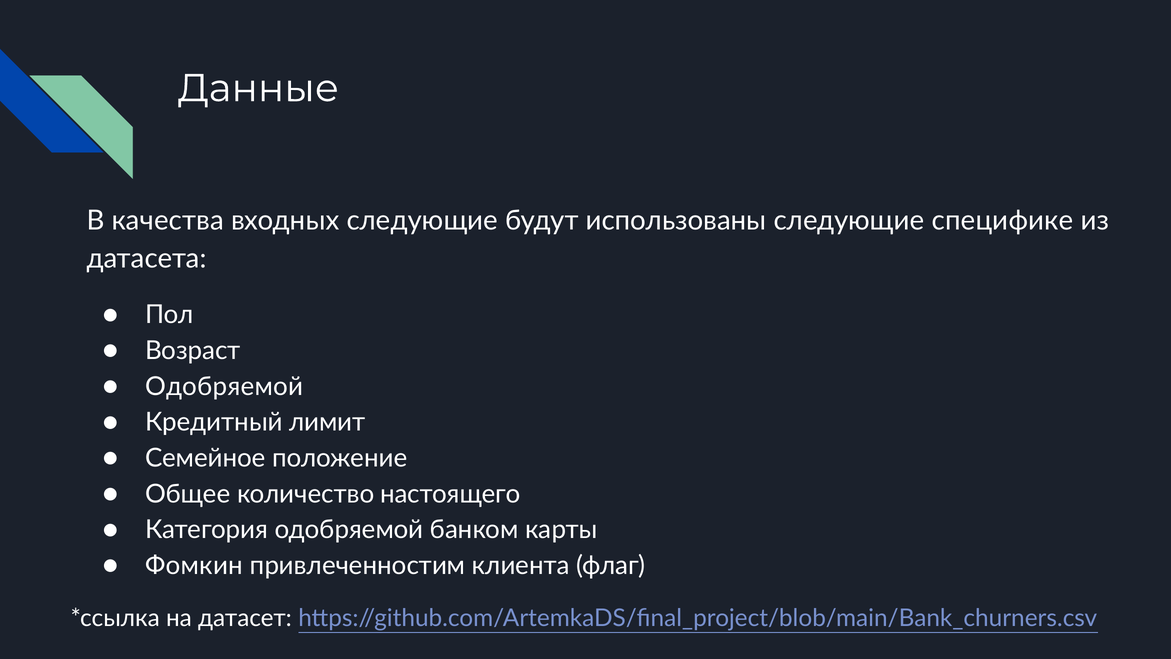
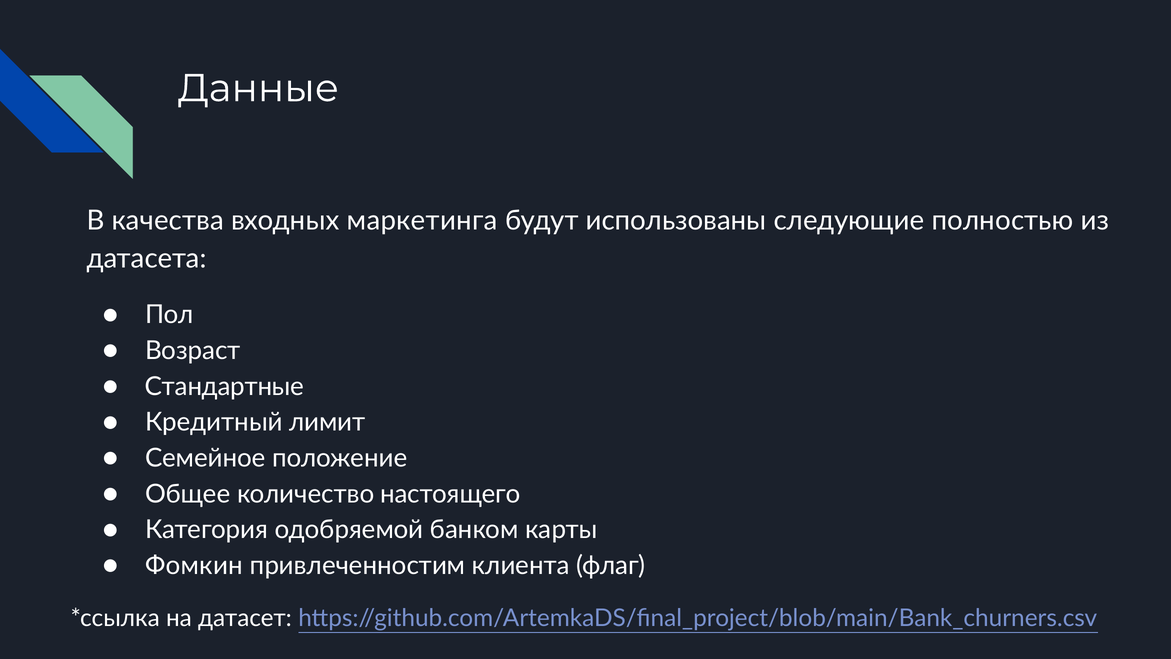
входных следующие: следующие -> маркетинга
специфике: специфике -> полностью
Одобряемой at (224, 386): Одобряемой -> Стандартные
